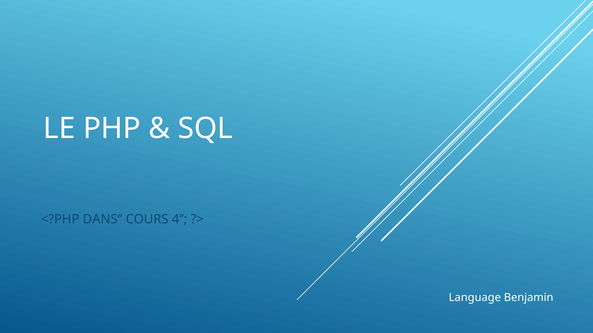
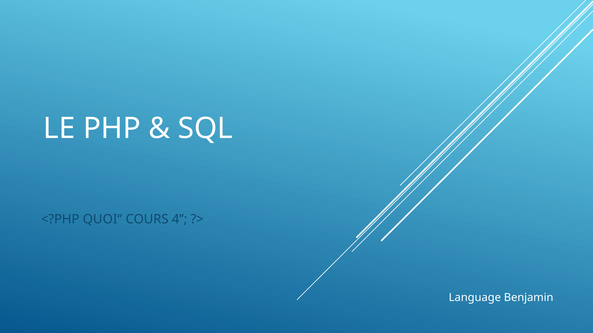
DANS‘: DANS‘ -> QUOI‘
